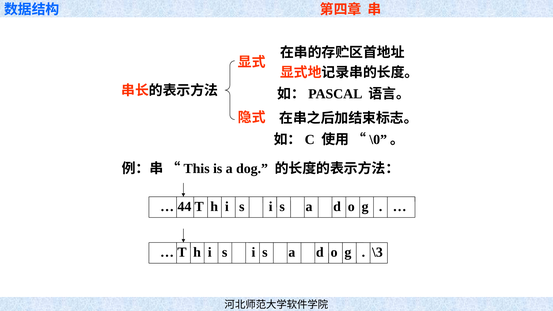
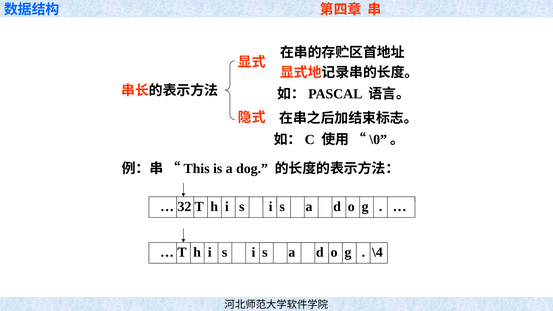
44: 44 -> 32
\3: \3 -> \4
